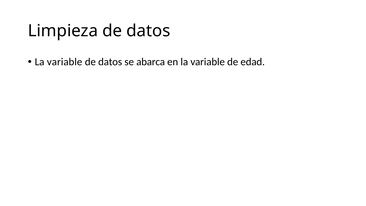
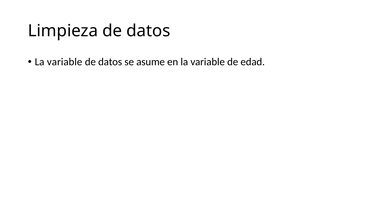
abarca: abarca -> asume
